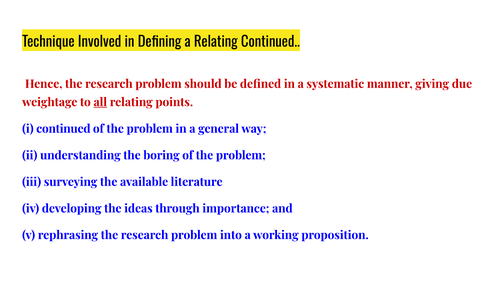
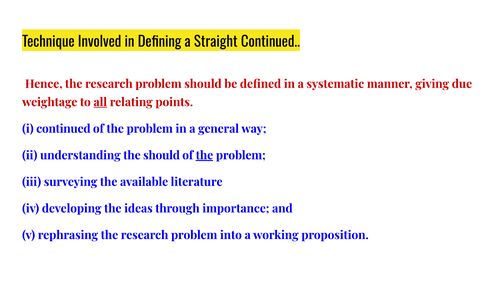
a Relating: Relating -> Straight
the boring: boring -> should
the at (204, 155) underline: none -> present
